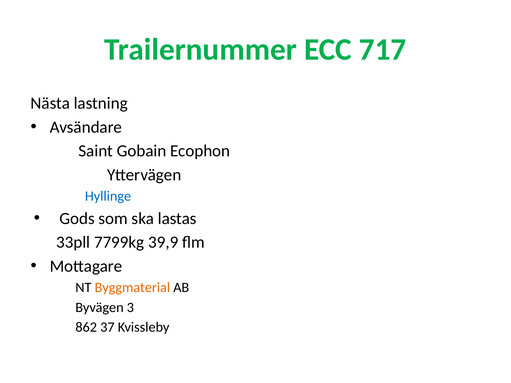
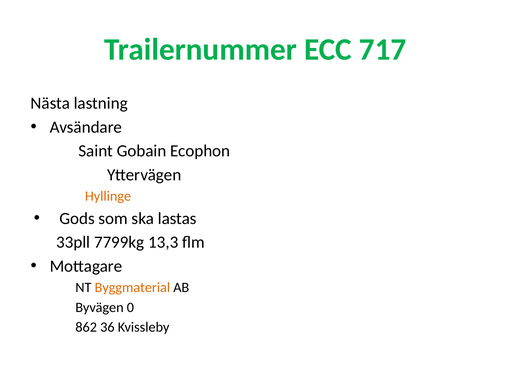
Hyllinge colour: blue -> orange
39,9: 39,9 -> 13,3
3: 3 -> 0
37: 37 -> 36
